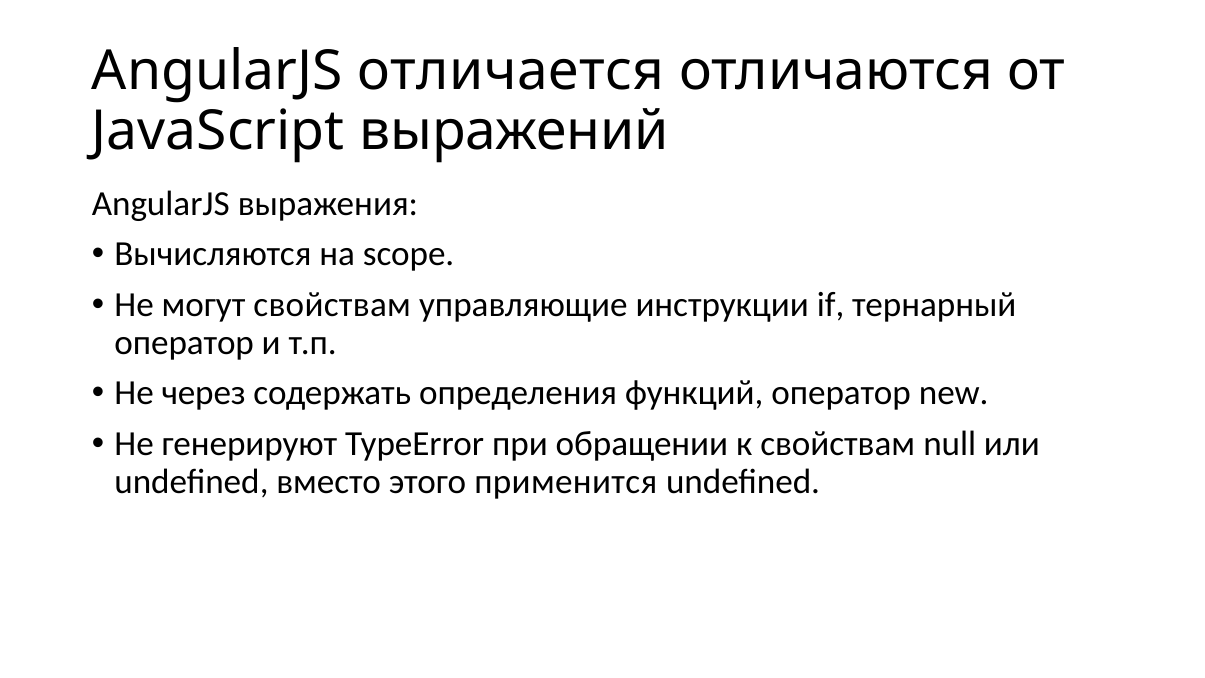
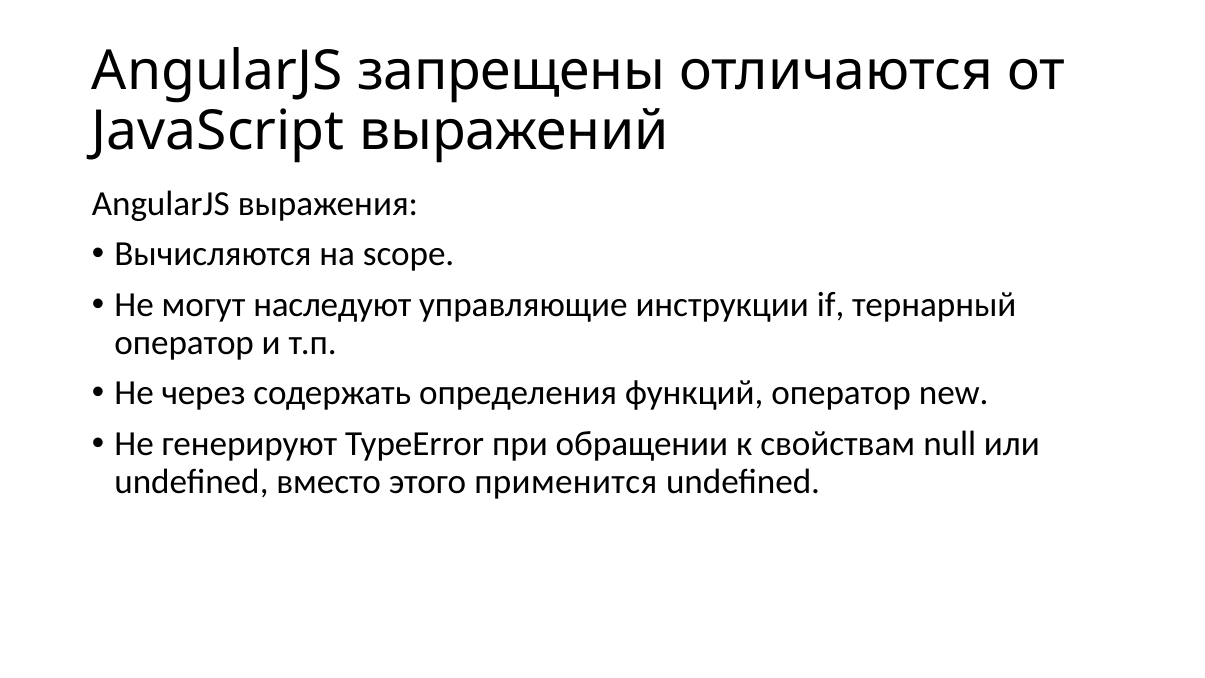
отличается: отличается -> запрещены
могут свойствам: свойствам -> наследуют
